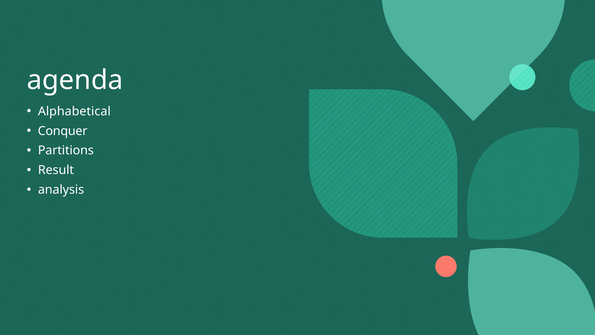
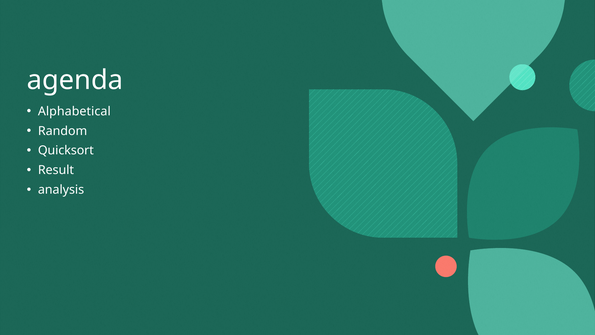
Conquer: Conquer -> Random
Partitions: Partitions -> Quicksort
